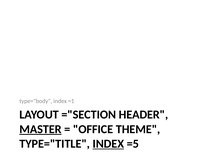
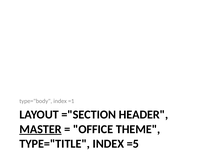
INDEX at (108, 143) underline: present -> none
